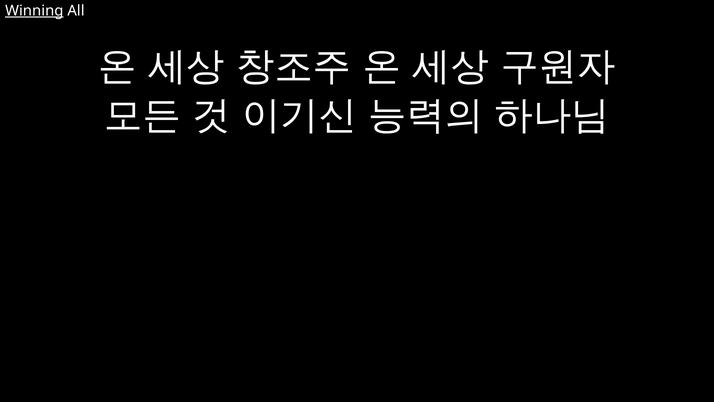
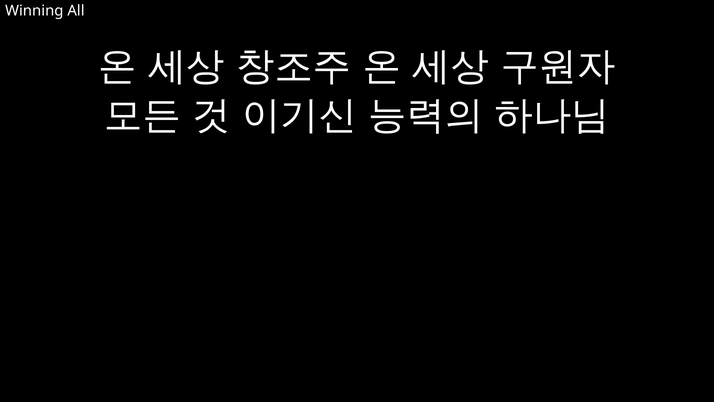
Winning underline: present -> none
